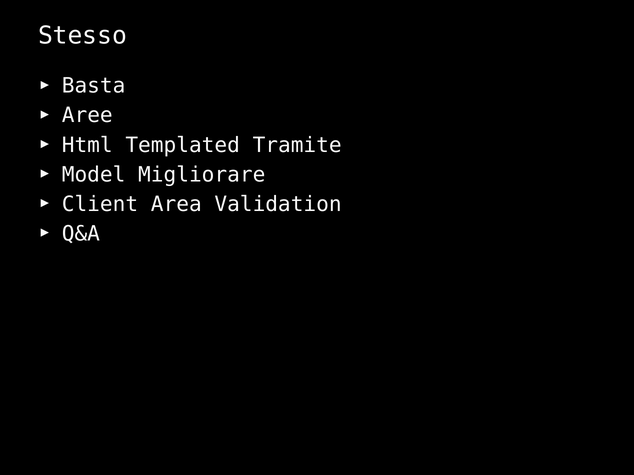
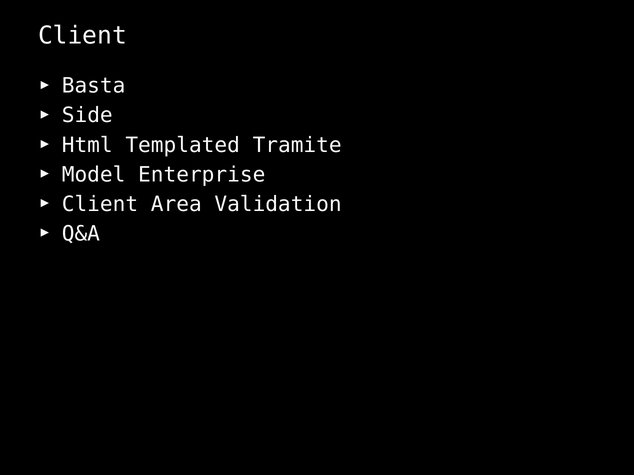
Stesso at (82, 36): Stesso -> Client
Aree: Aree -> Side
Migliorare: Migliorare -> Enterprise
